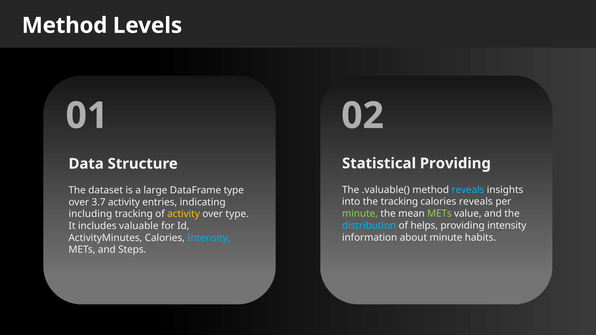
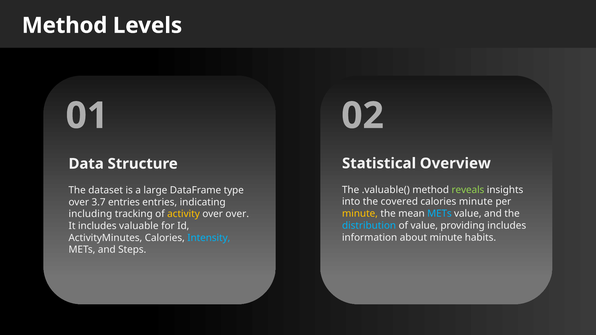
Statistical Providing: Providing -> Overview
reveals at (468, 190) colour: light blue -> light green
the tracking: tracking -> covered
calories reveals: reveals -> minute
3.7 activity: activity -> entries
minute at (360, 214) colour: light green -> yellow
METs at (439, 214) colour: light green -> light blue
over type: type -> over
of helps: helps -> value
providing intensity: intensity -> includes
